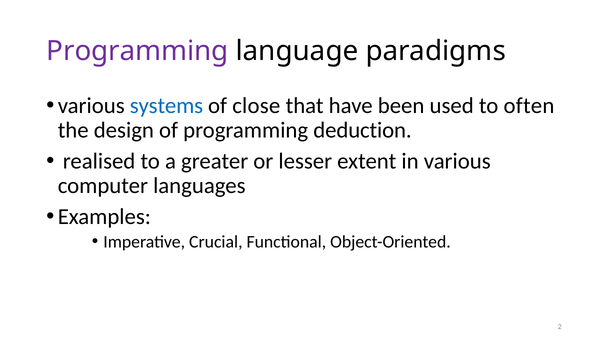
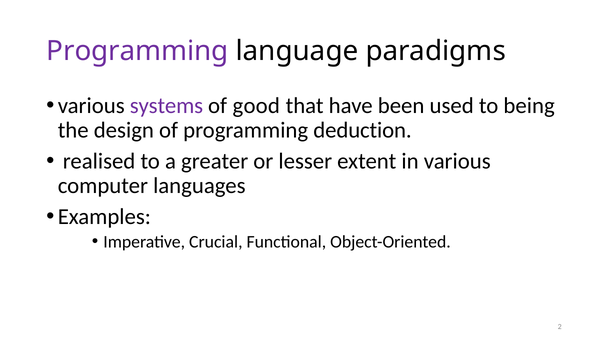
systems colour: blue -> purple
close: close -> good
often: often -> being
